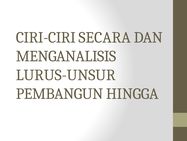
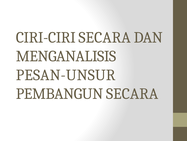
LURUS-UNSUR: LURUS-UNSUR -> PESAN-UNSUR
PEMBANGUN HINGGA: HINGGA -> SECARA
